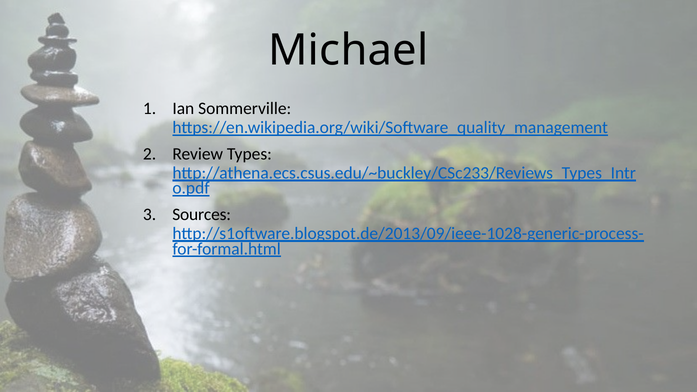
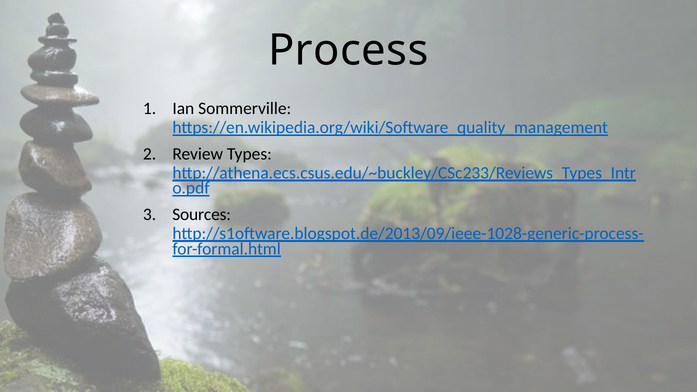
Michael: Michael -> Process
